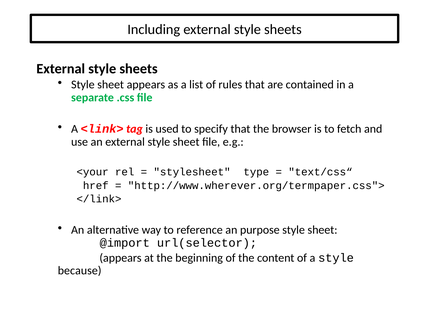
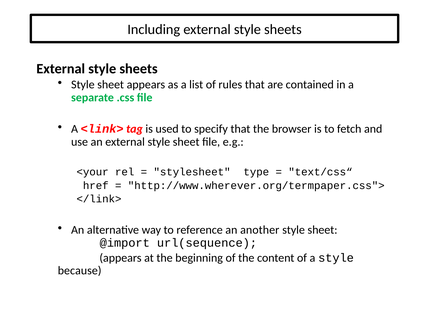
purpose: purpose -> another
url(selector: url(selector -> url(sequence
